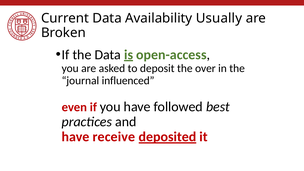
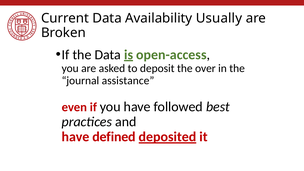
influenced: influenced -> assistance
receive: receive -> defined
